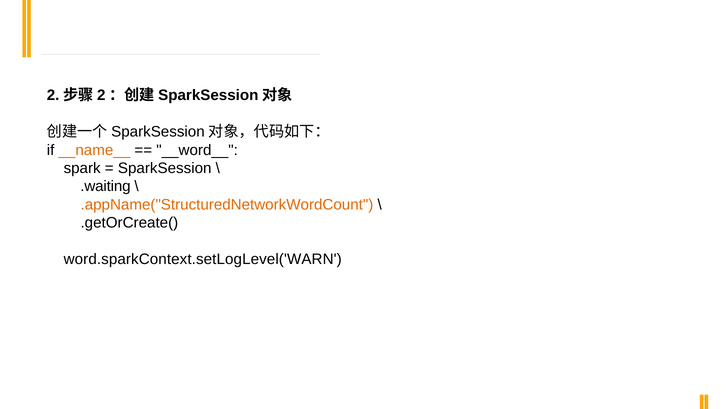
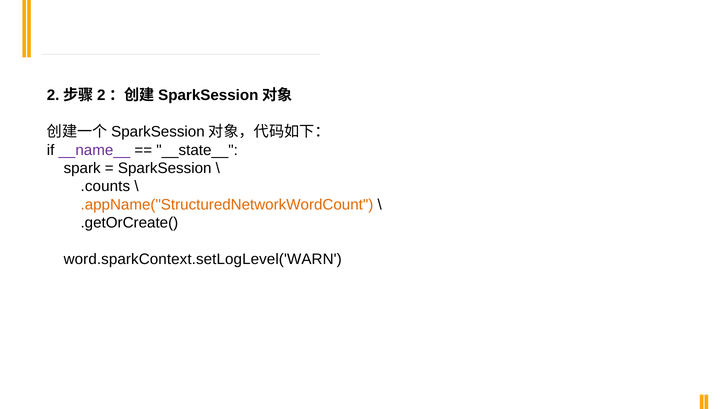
__name__ colour: orange -> purple
__word__: __word__ -> __state__
.waiting: .waiting -> .counts
